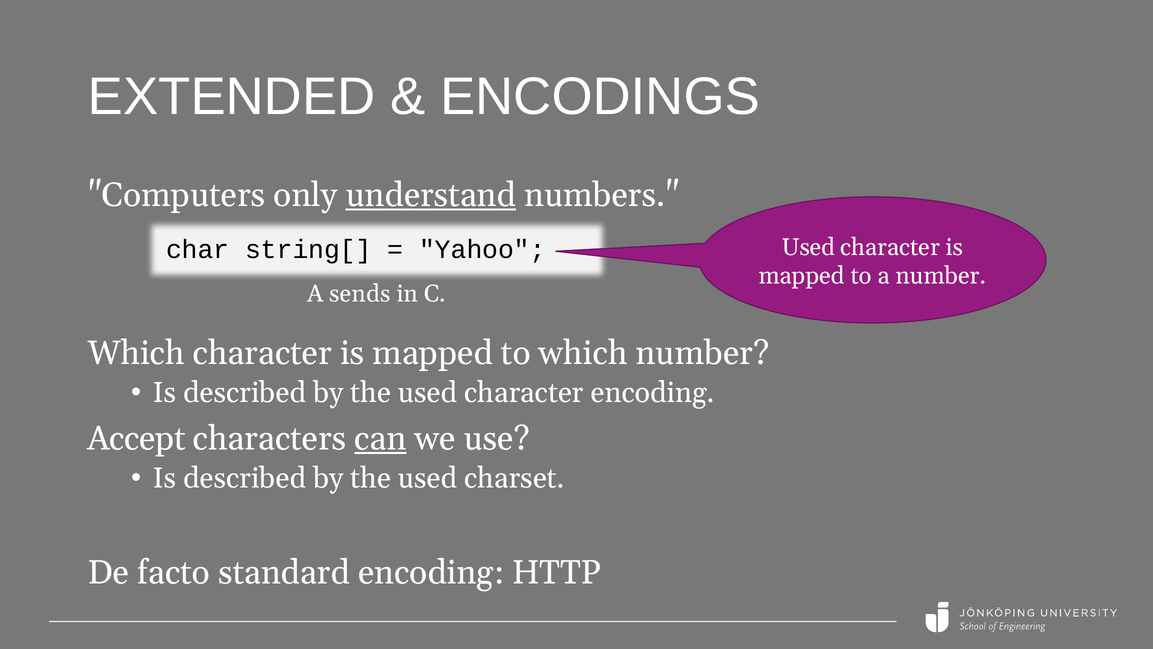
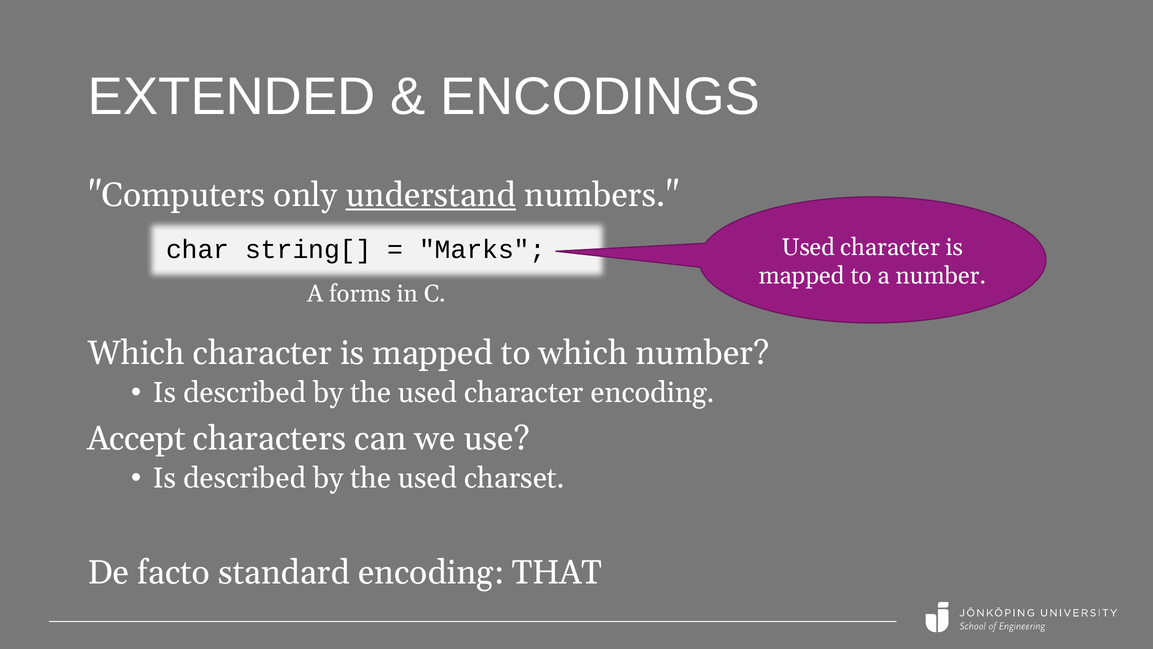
Yahoo: Yahoo -> Marks
sends: sends -> forms
can underline: present -> none
HTTP: HTTP -> THAT
